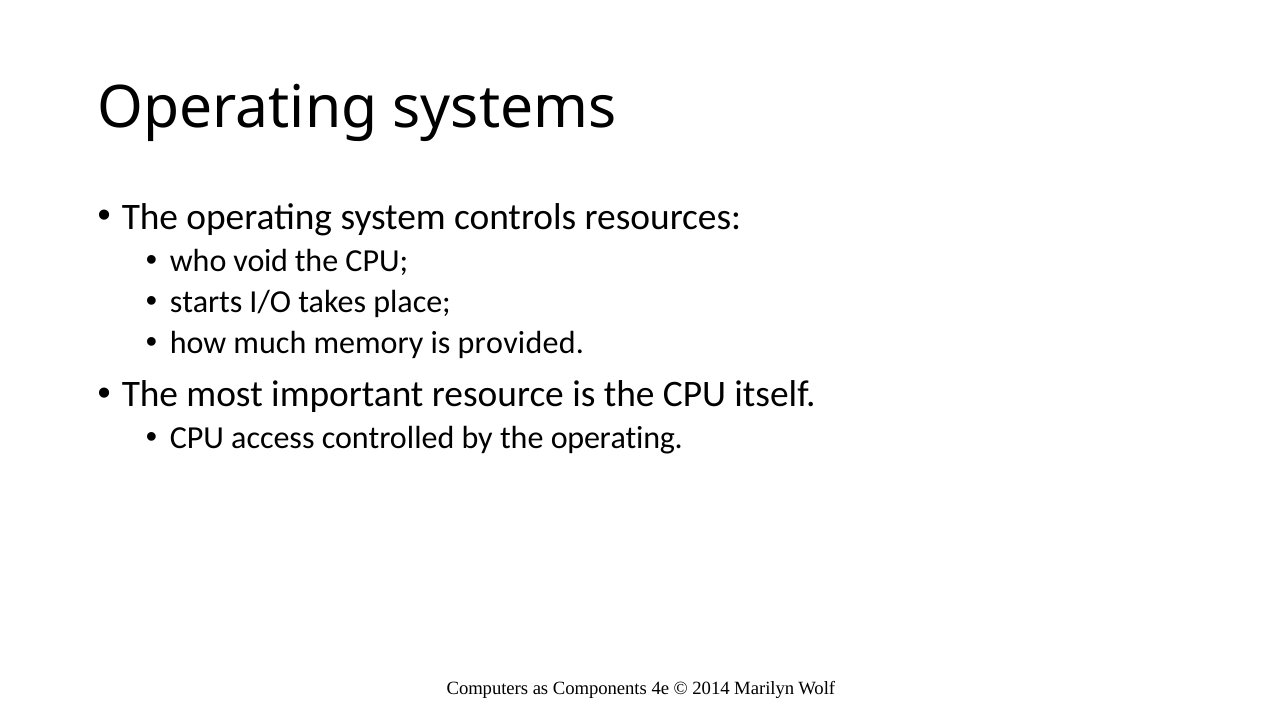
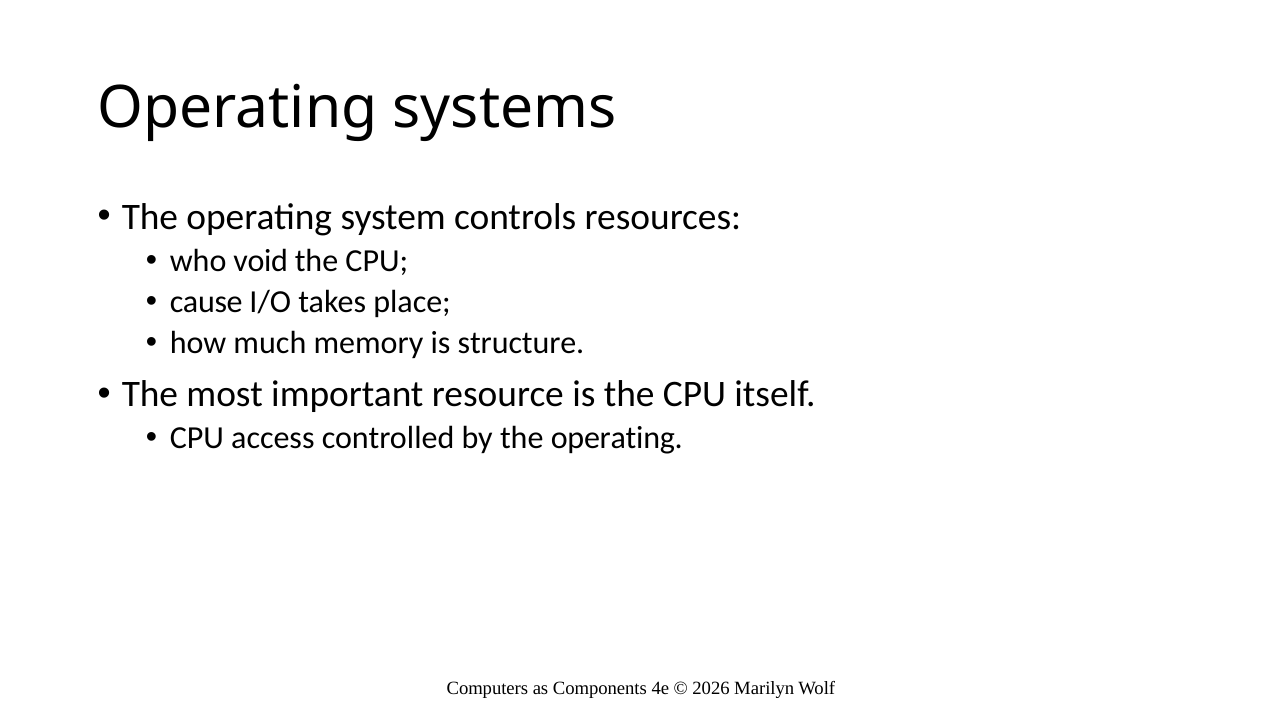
starts: starts -> cause
provided: provided -> structure
2014: 2014 -> 2026
